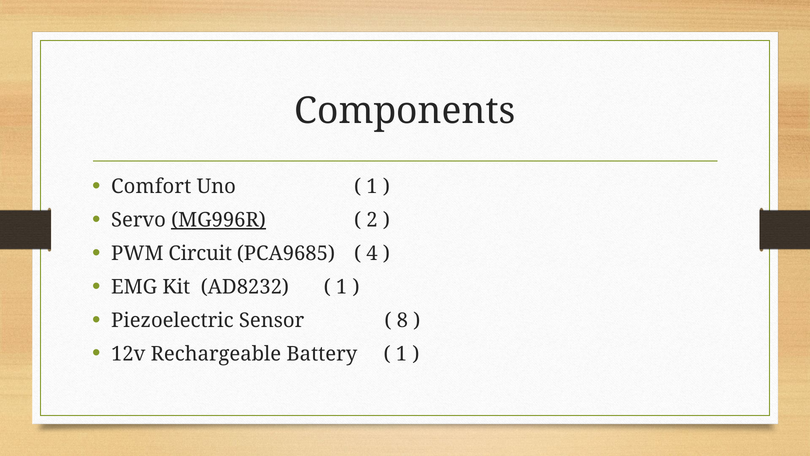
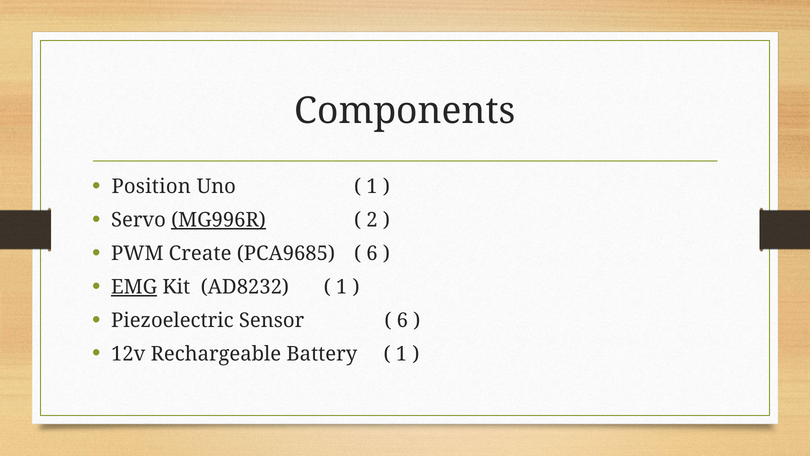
Comfort: Comfort -> Position
Circuit: Circuit -> Create
4 at (372, 253): 4 -> 6
EMG underline: none -> present
8 at (402, 320): 8 -> 6
